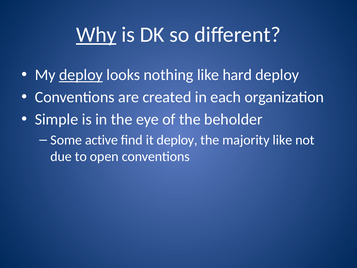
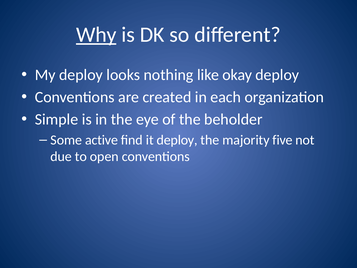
deploy at (81, 75) underline: present -> none
hard: hard -> okay
majority like: like -> five
